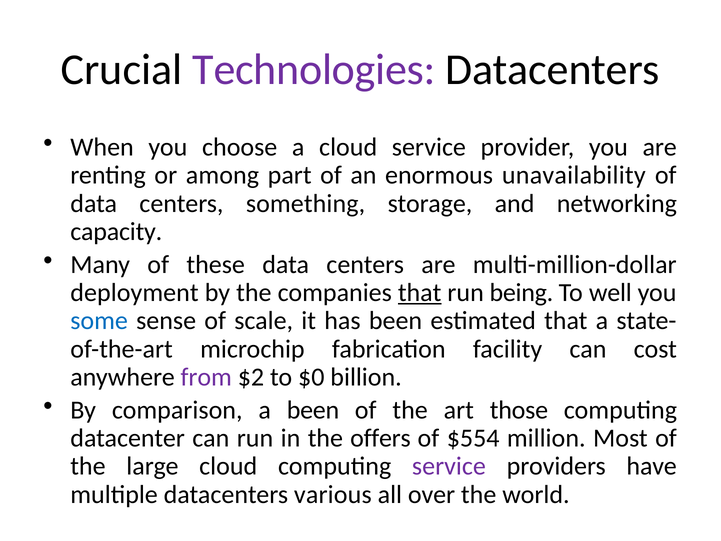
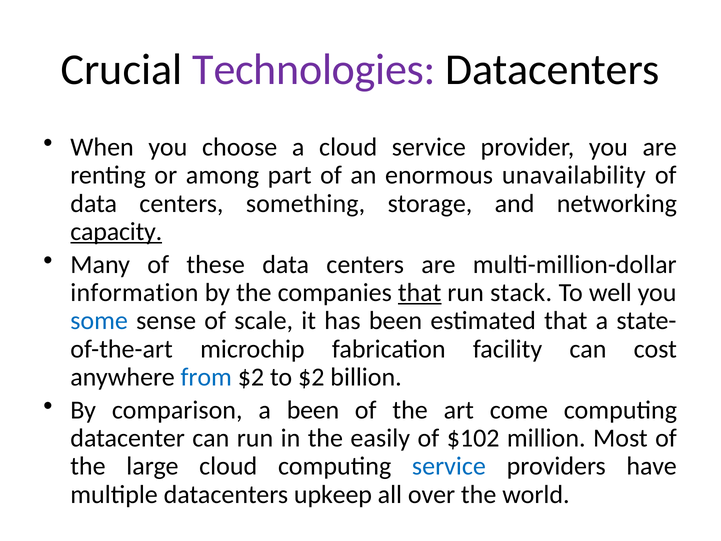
capacity underline: none -> present
deployment: deployment -> information
being: being -> stack
from colour: purple -> blue
to $0: $0 -> $2
those: those -> come
offers: offers -> easily
$554: $554 -> $102
service at (449, 466) colour: purple -> blue
various: various -> upkeep
